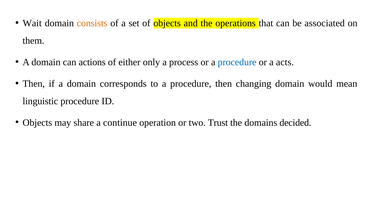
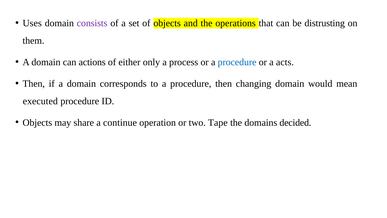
Wait: Wait -> Uses
consists colour: orange -> purple
associated: associated -> distrusting
linguistic: linguistic -> executed
Trust: Trust -> Tape
